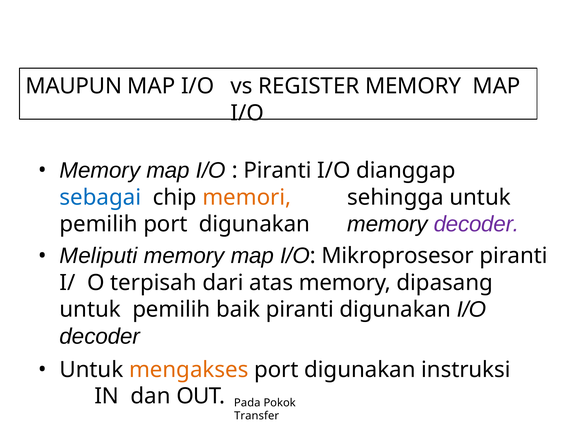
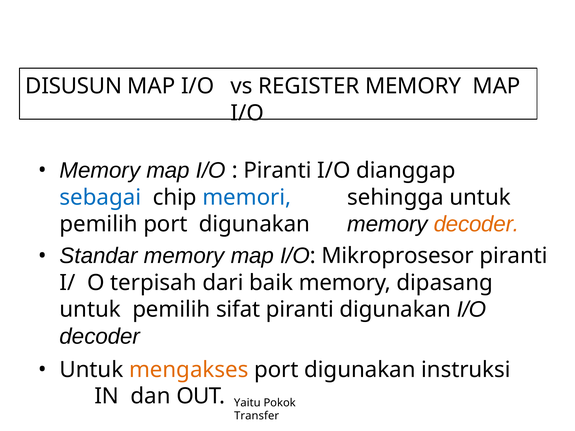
MAUPUN: MAUPUN -> DISUSUN
memori colour: orange -> blue
decoder at (476, 224) colour: purple -> orange
Meliputi: Meliputi -> Standar
atas: atas -> baik
baik: baik -> sifat
Pada: Pada -> Yaitu
